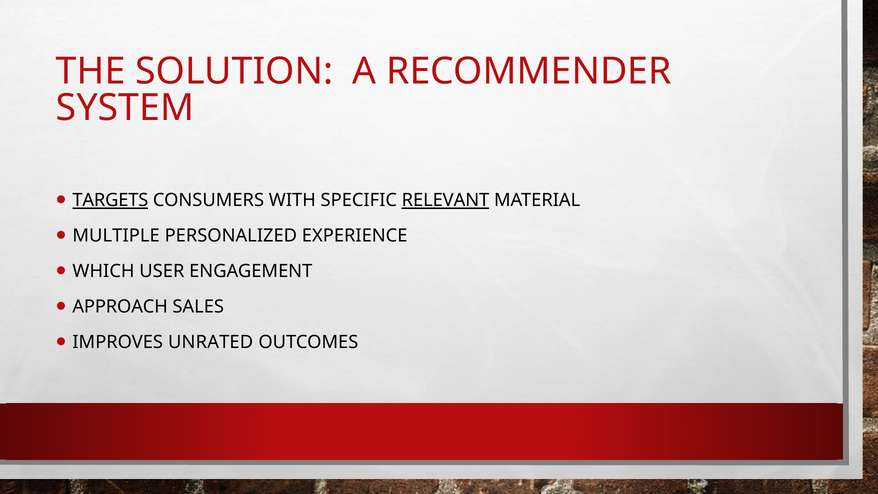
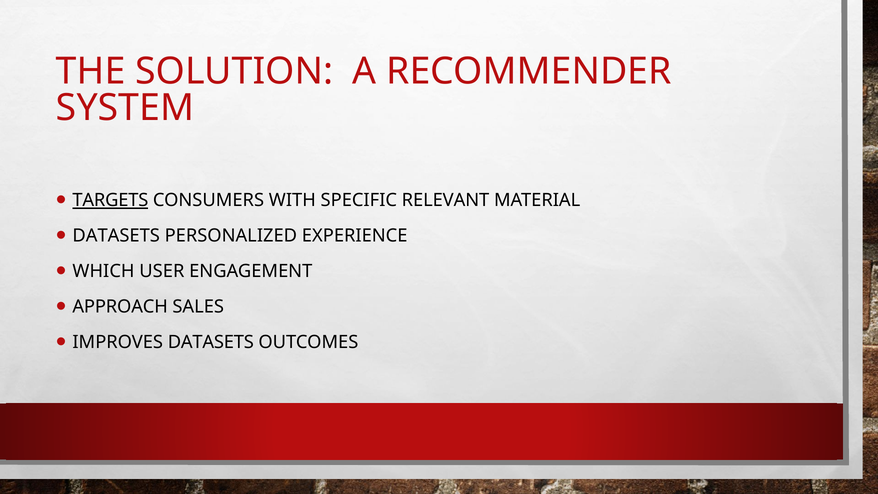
RELEVANT underline: present -> none
MULTIPLE at (116, 236): MULTIPLE -> DATASETS
IMPROVES UNRATED: UNRATED -> DATASETS
